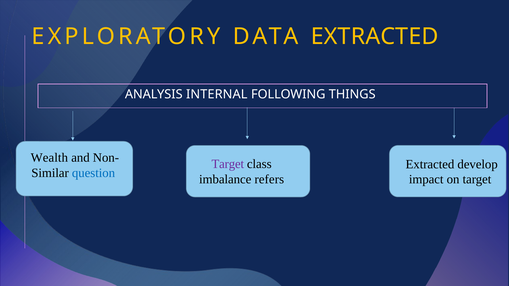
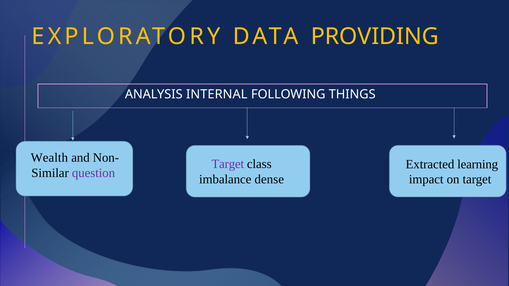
DATA EXTRACTED: EXTRACTED -> PROVIDING
develop: develop -> learning
question colour: blue -> purple
refers: refers -> dense
